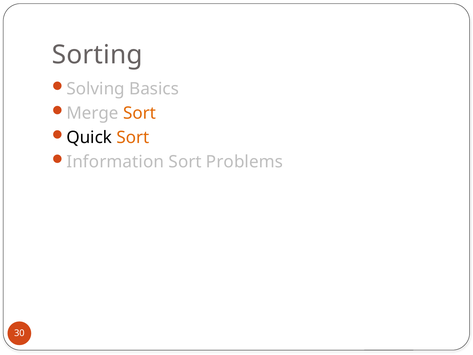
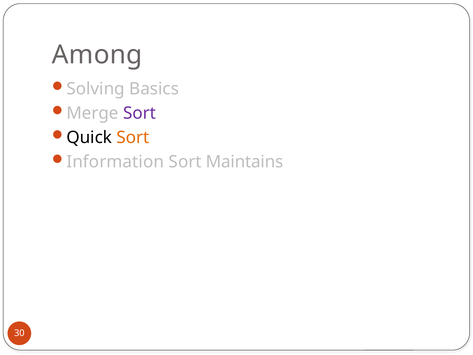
Sorting: Sorting -> Among
Sort at (139, 113) colour: orange -> purple
Problems: Problems -> Maintains
